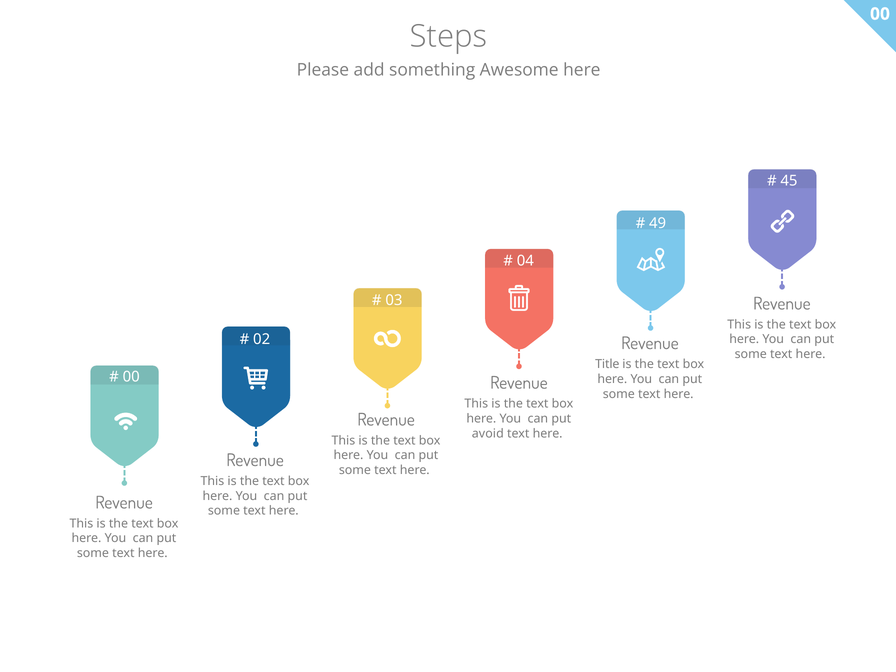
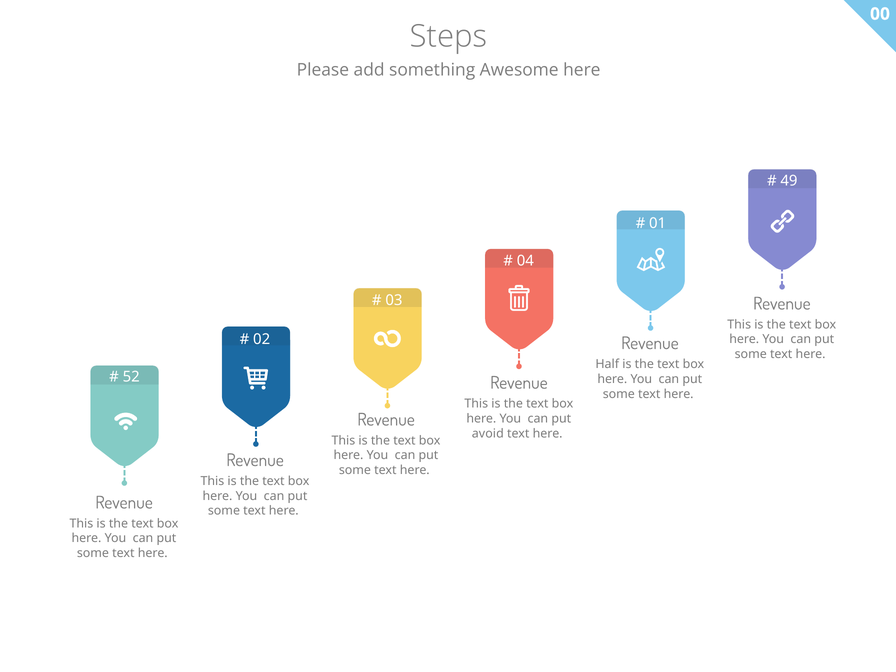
45: 45 -> 49
49: 49 -> 01
Title: Title -> Half
00 at (131, 377): 00 -> 52
